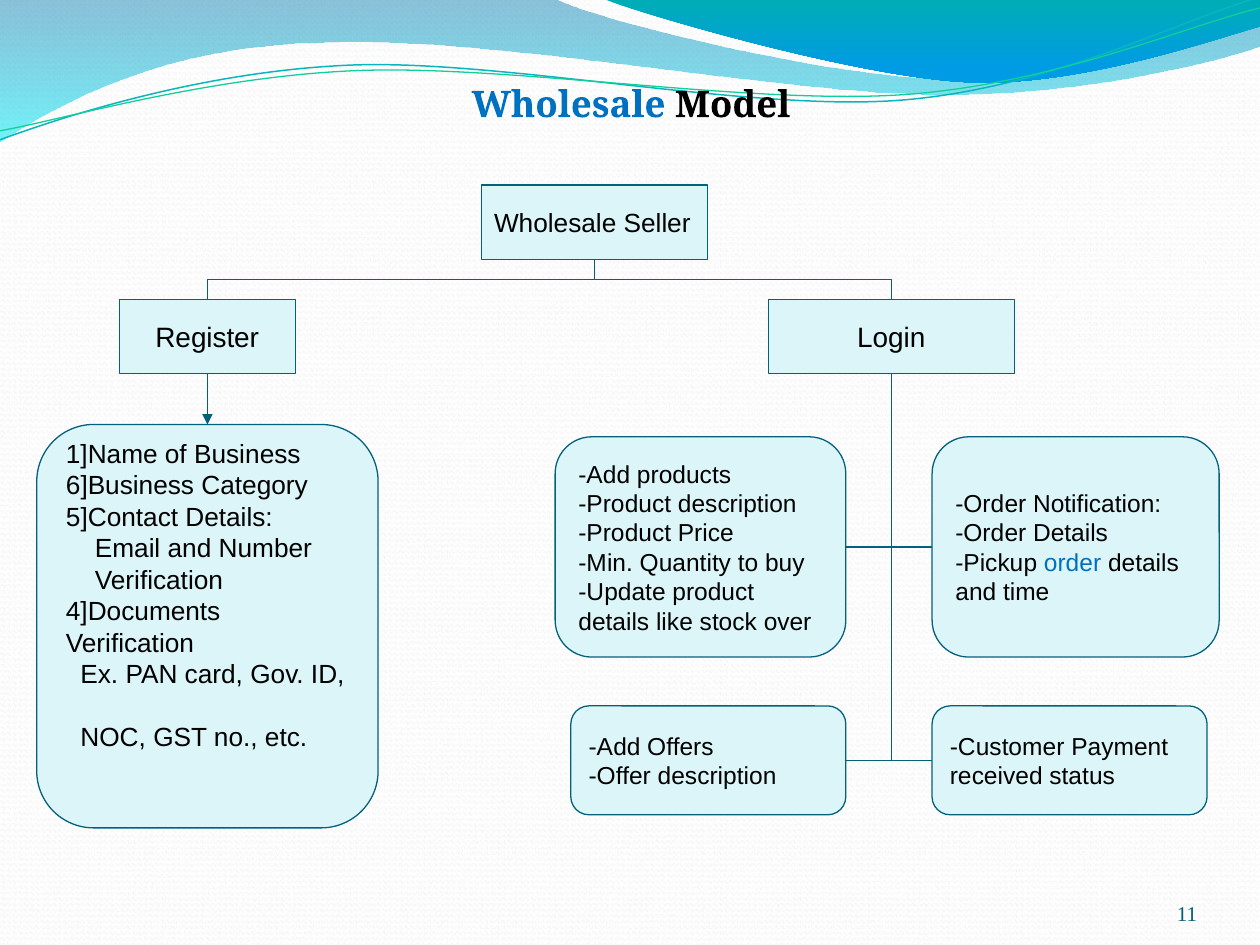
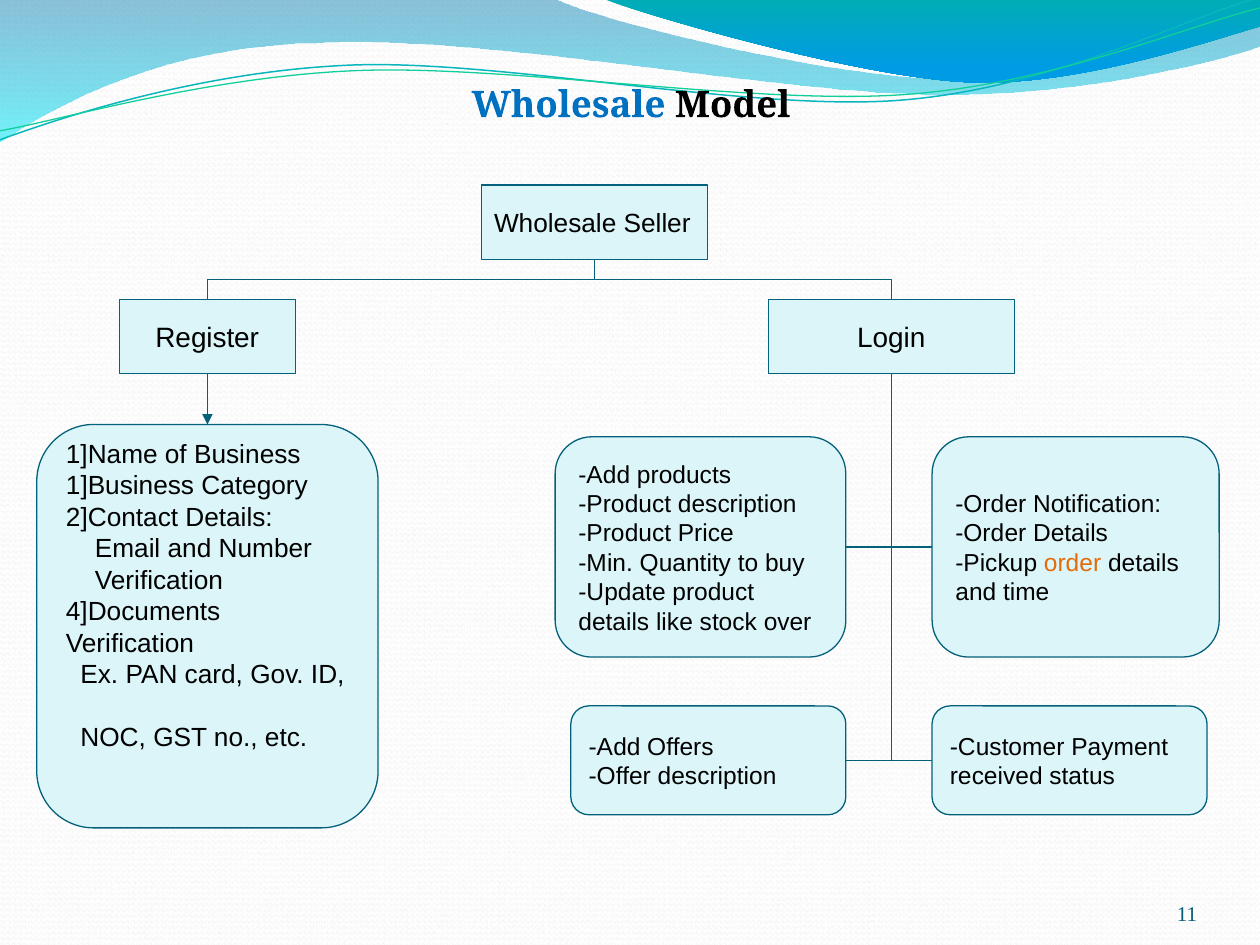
6]Business: 6]Business -> 1]Business
5]Contact: 5]Contact -> 2]Contact
order at (1073, 563) colour: blue -> orange
